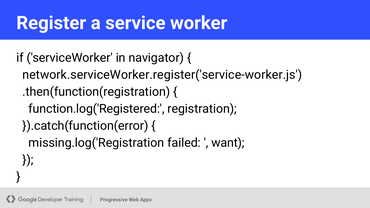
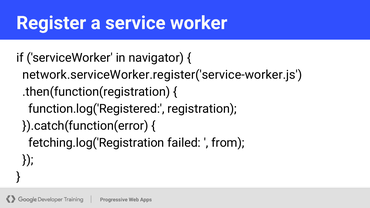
missing.log('Registration: missing.log('Registration -> fetching.log('Registration
want: want -> from
